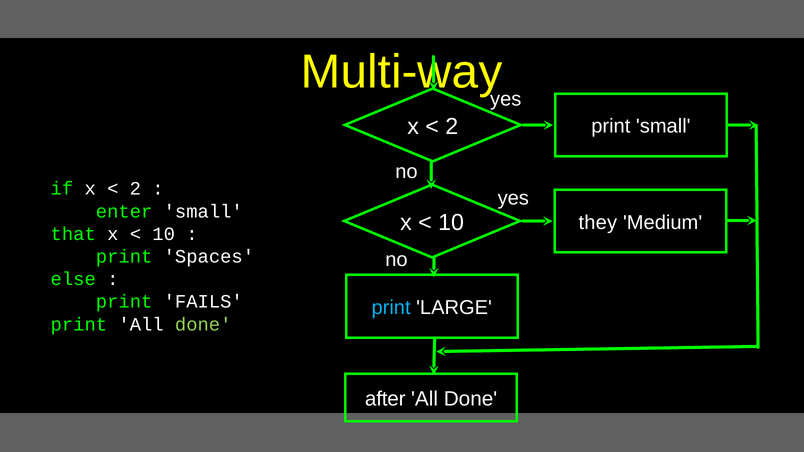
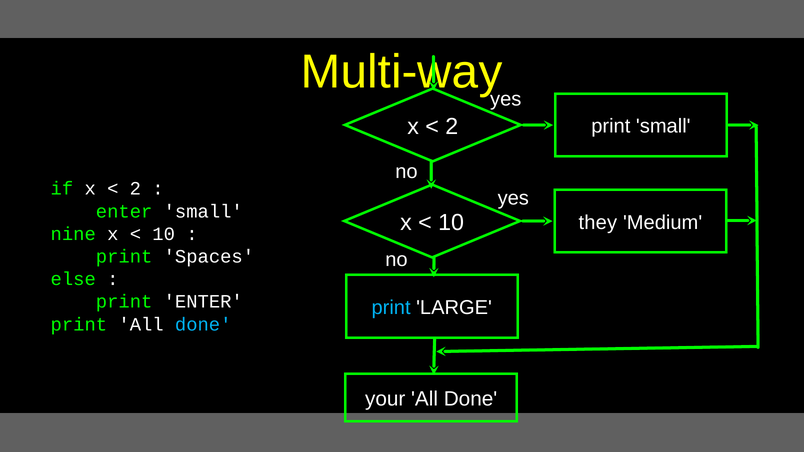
that: that -> nine
print FAILS: FAILS -> ENTER
done at (203, 324) colour: light green -> light blue
after: after -> your
